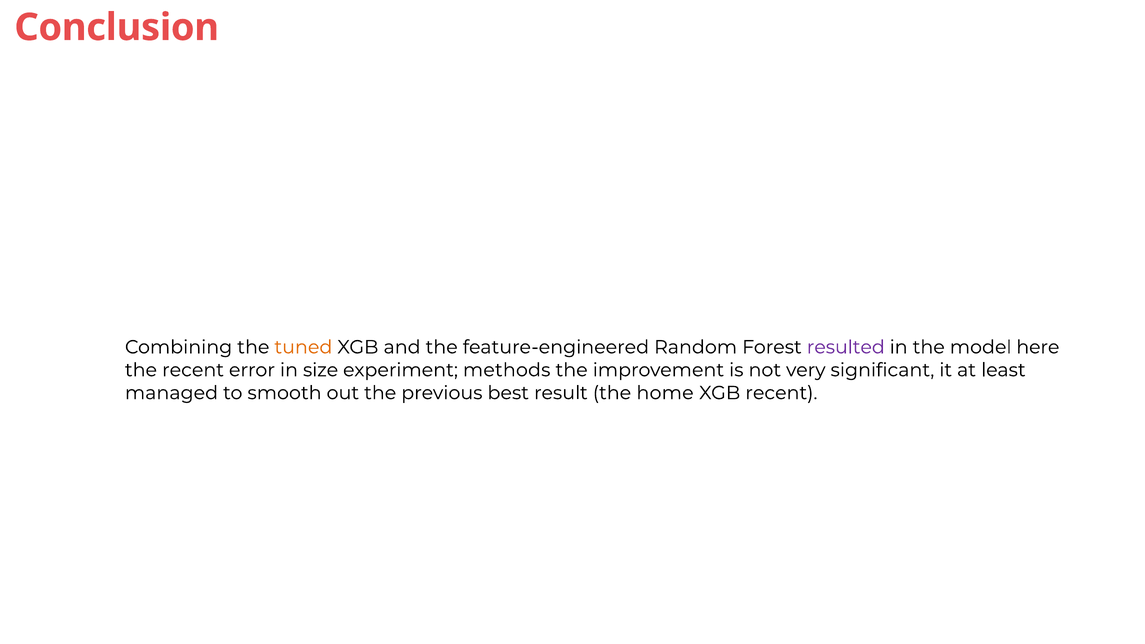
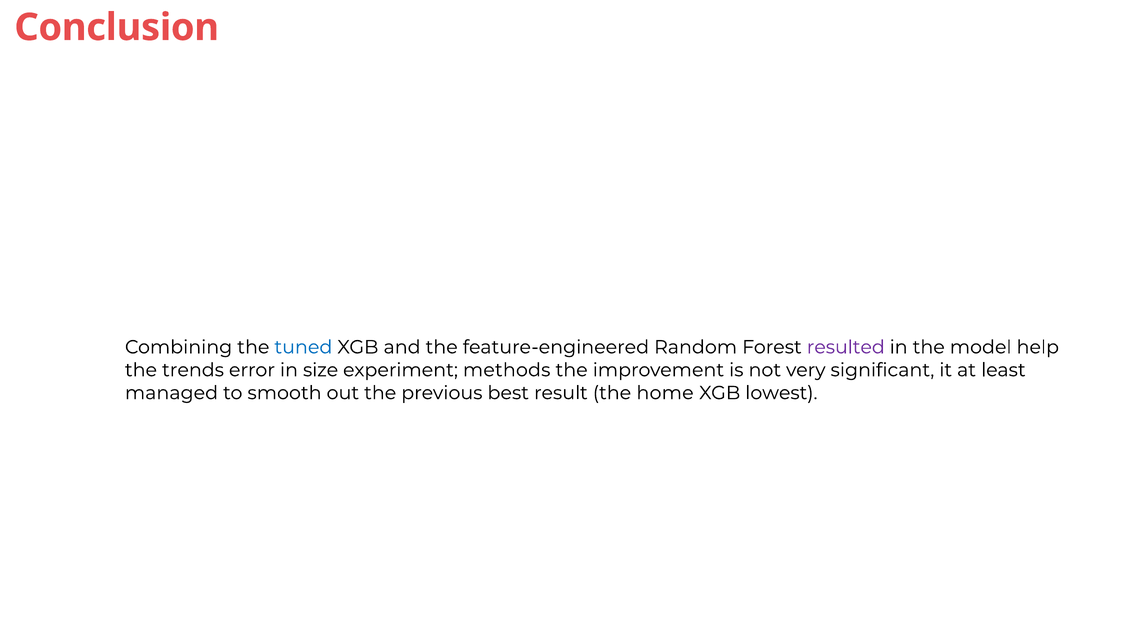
tuned colour: orange -> blue
here: here -> help
the recent: recent -> trends
XGB recent: recent -> lowest
